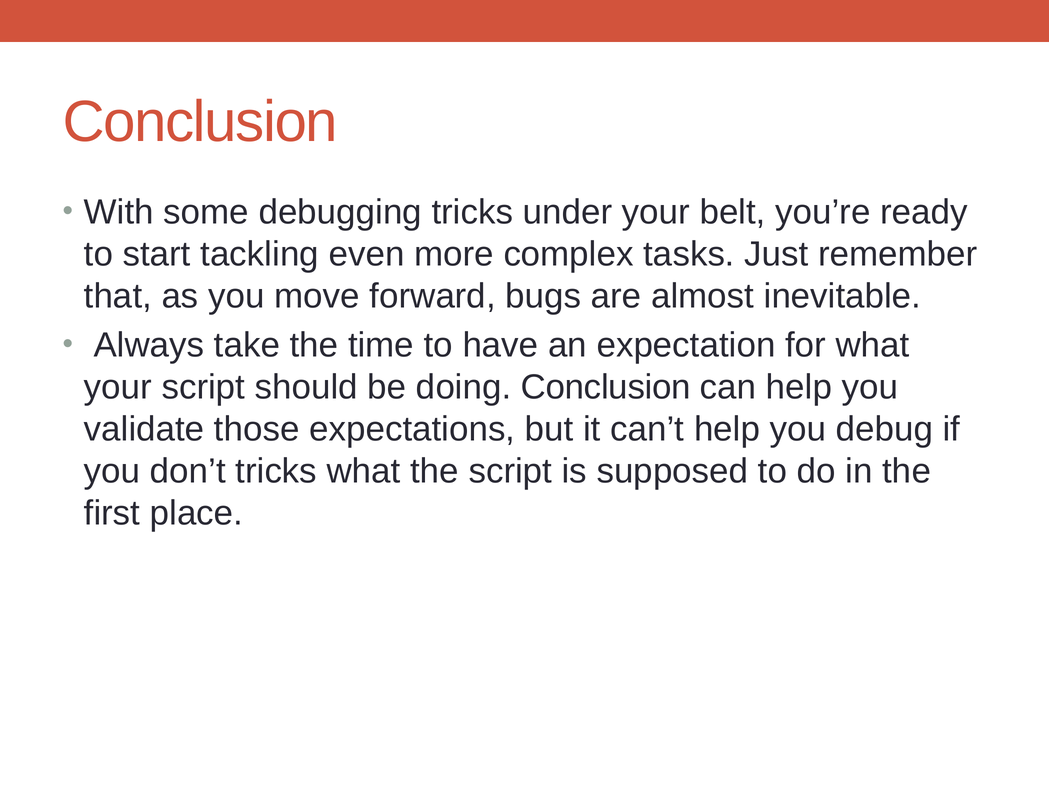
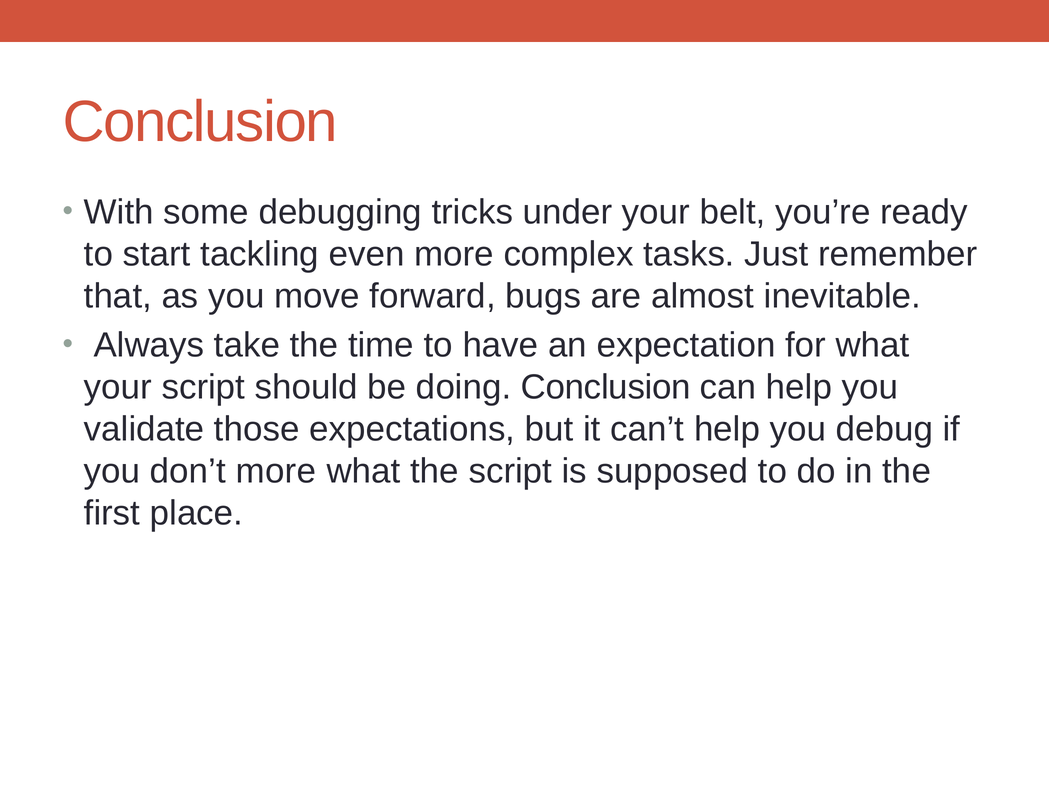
don’t tricks: tricks -> more
